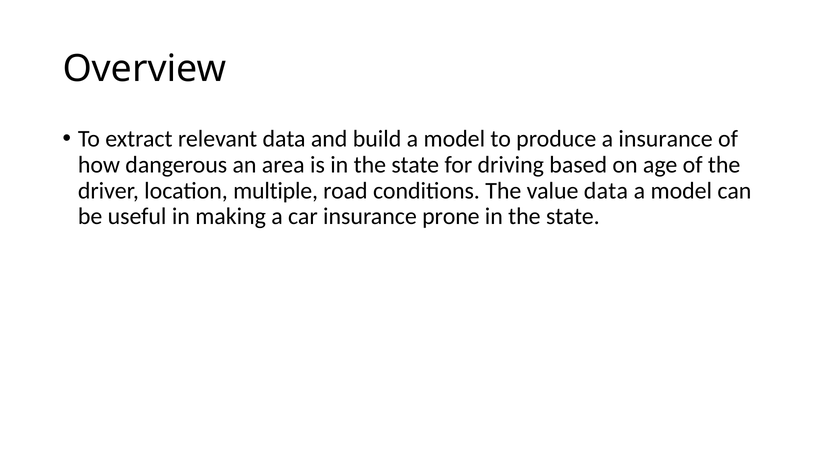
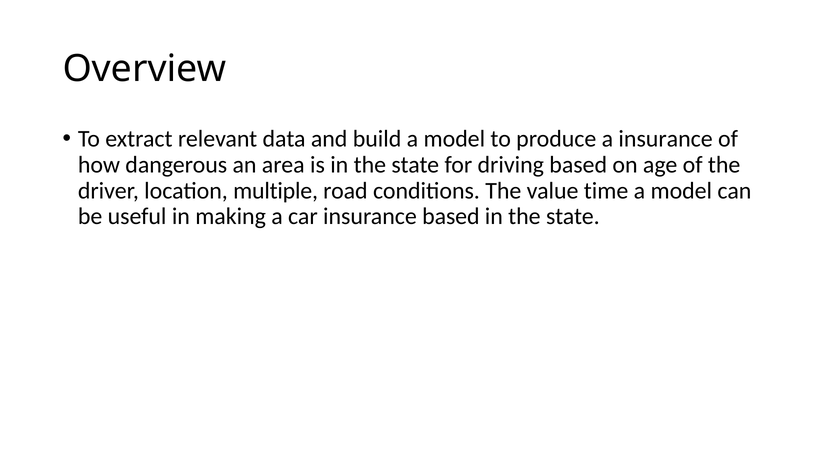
value data: data -> time
insurance prone: prone -> based
